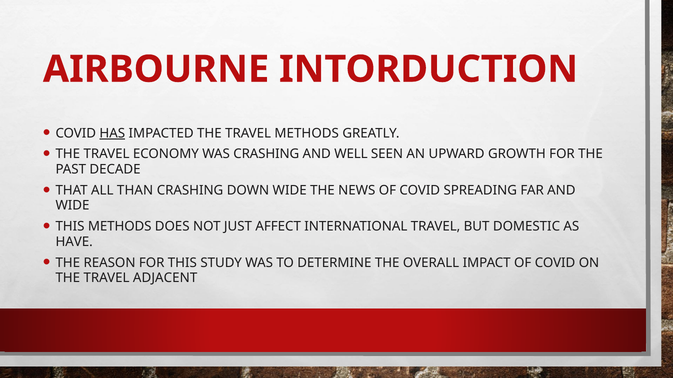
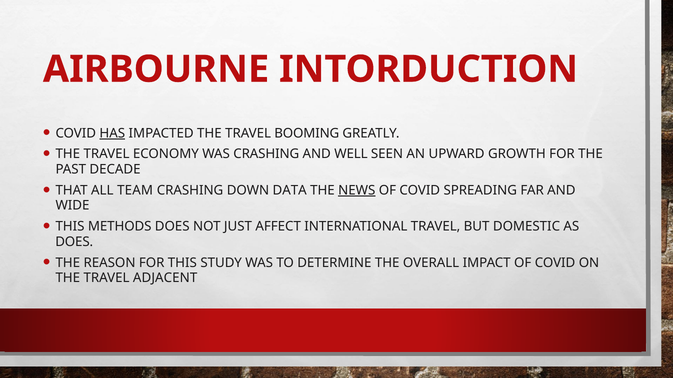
TRAVEL METHODS: METHODS -> BOOMING
THAN: THAN -> TEAM
DOWN WIDE: WIDE -> DATA
NEWS underline: none -> present
HAVE at (74, 242): HAVE -> DOES
